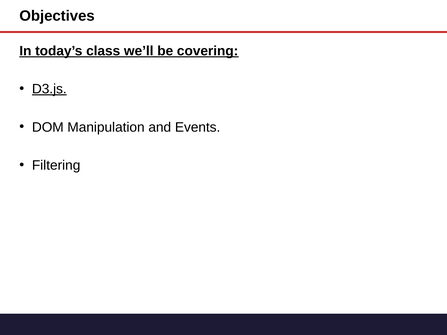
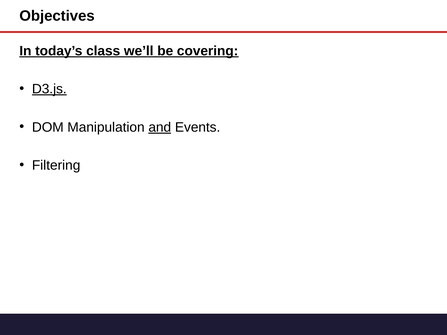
and underline: none -> present
